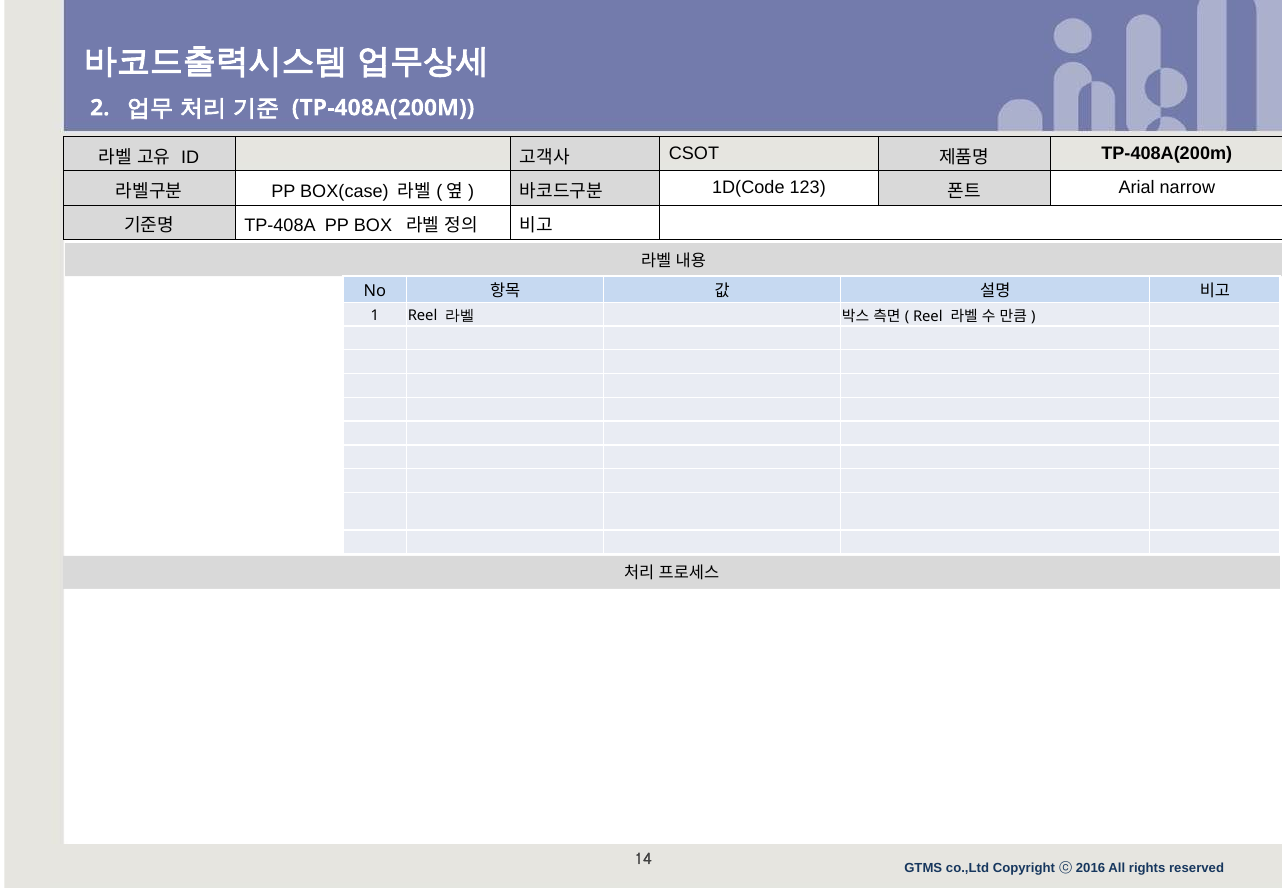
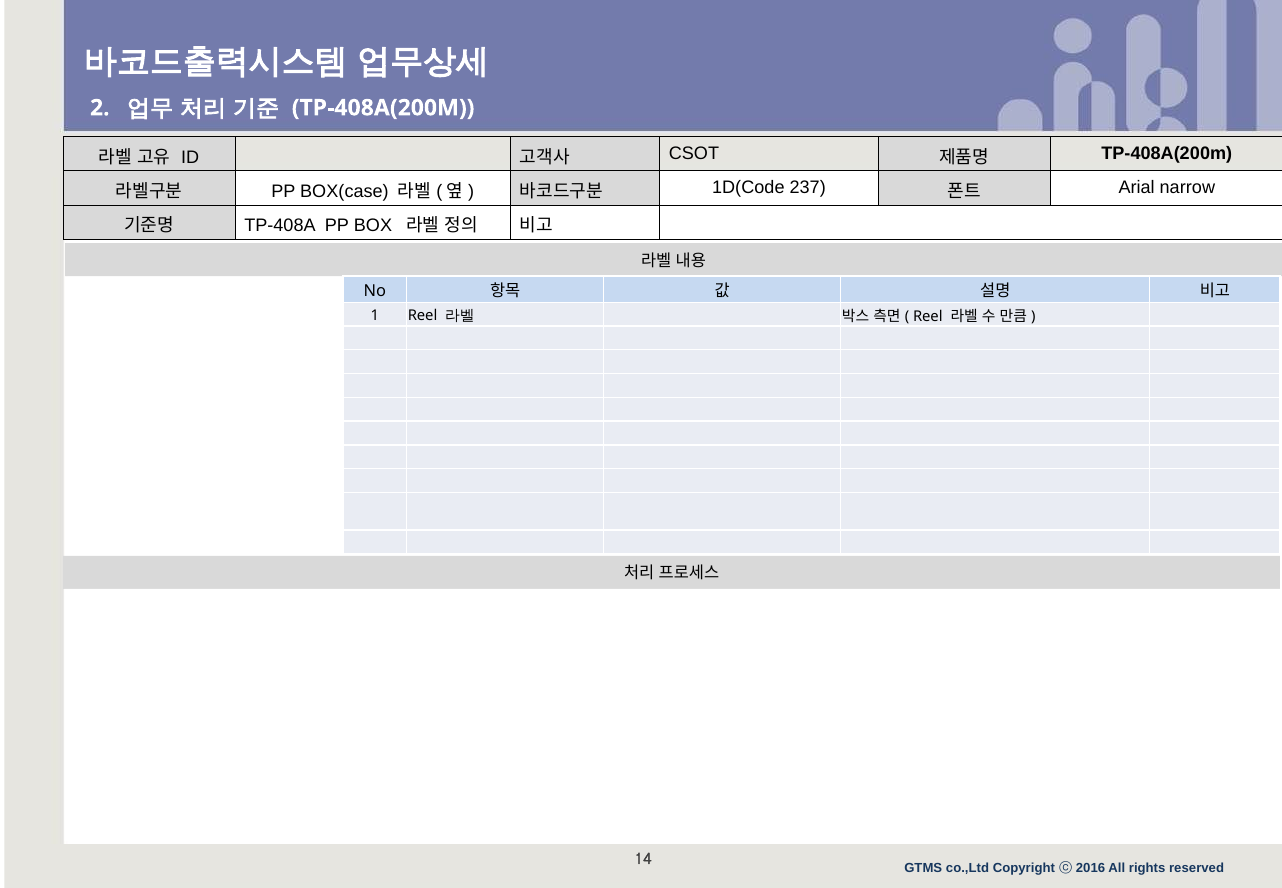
123: 123 -> 237
